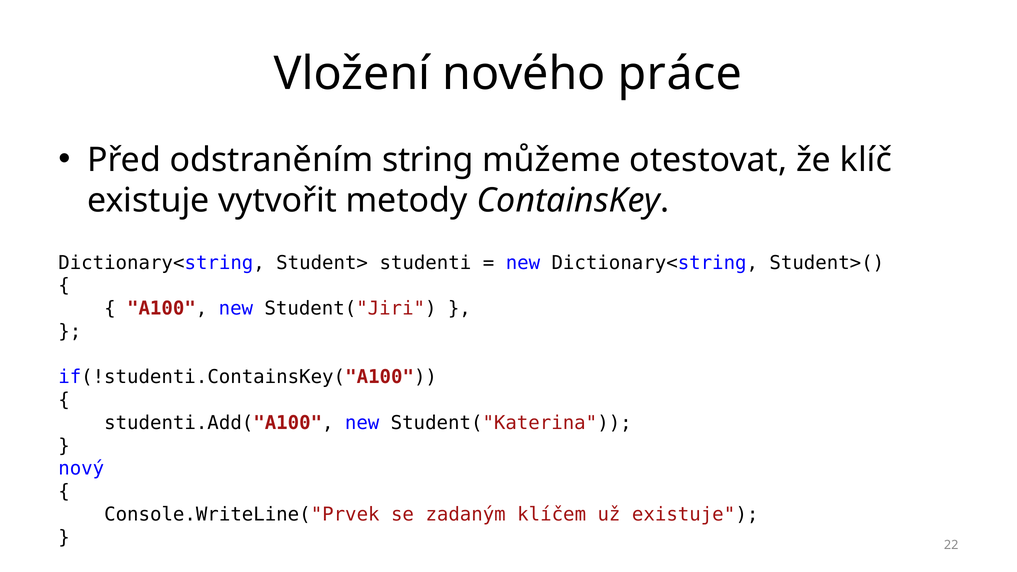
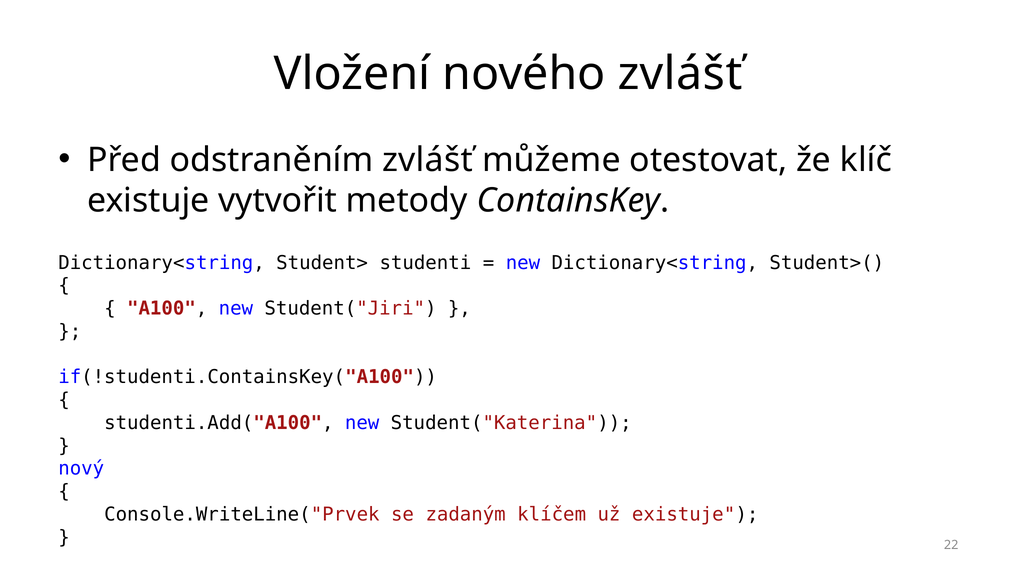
nového práce: práce -> zvlášť
odstraněním string: string -> zvlášť
